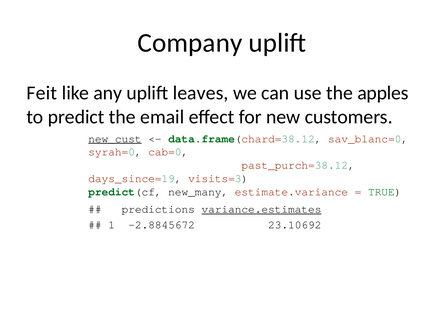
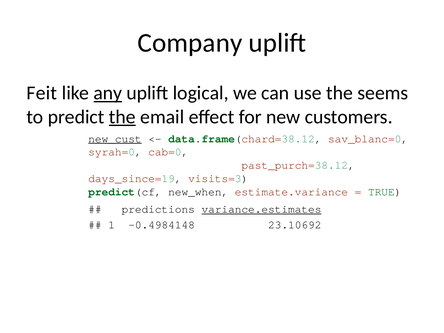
any underline: none -> present
leaves: leaves -> logical
apples: apples -> seems
the at (122, 117) underline: none -> present
new_many: new_many -> new_when
-2.8845672: -2.8845672 -> -0.4984148
